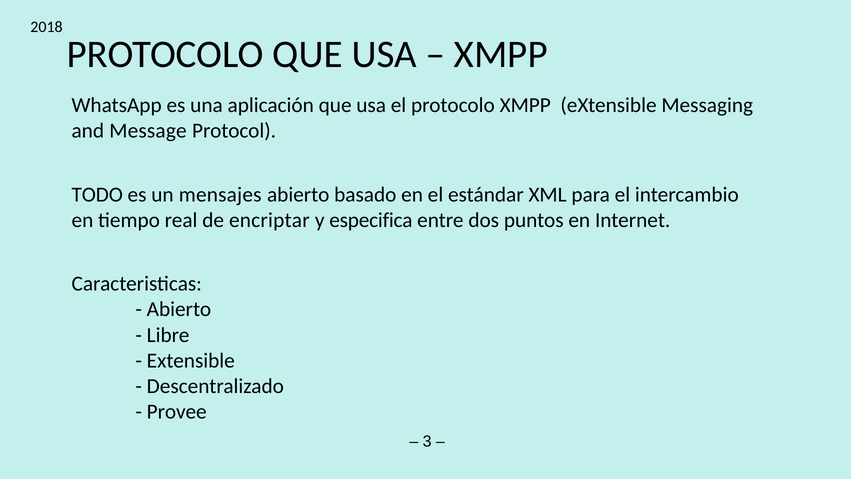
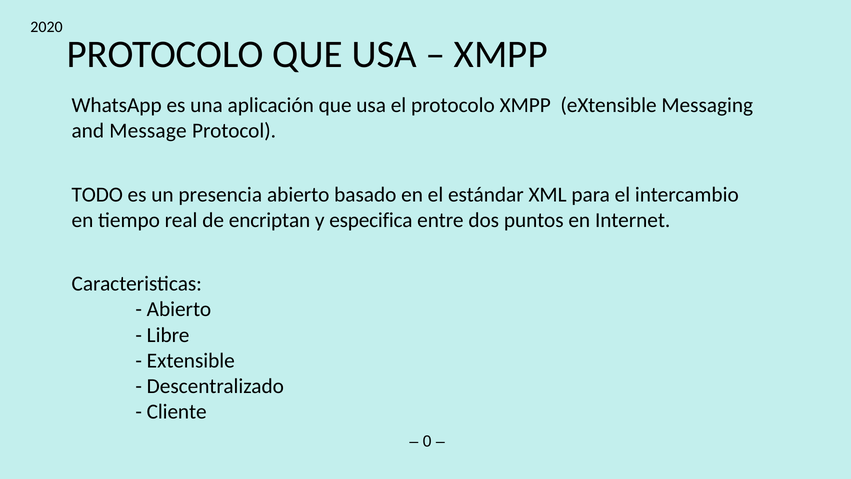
2018: 2018 -> 2020
mensajes: mensajes -> presencia
encriptar: encriptar -> encriptan
Provee: Provee -> Cliente
3: 3 -> 0
